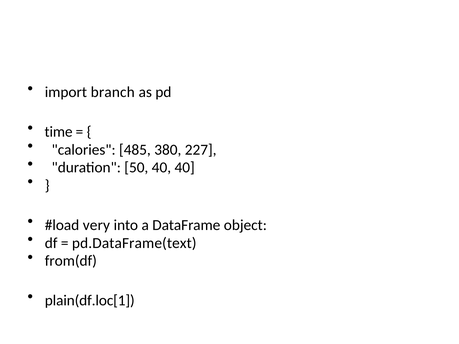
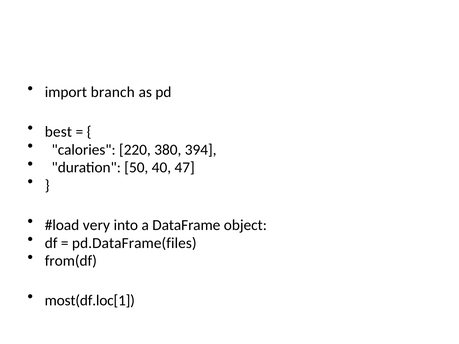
time: time -> best
485: 485 -> 220
227: 227 -> 394
40 40: 40 -> 47
pd.DataFrame(text: pd.DataFrame(text -> pd.DataFrame(files
plain(df.loc[1: plain(df.loc[1 -> most(df.loc[1
